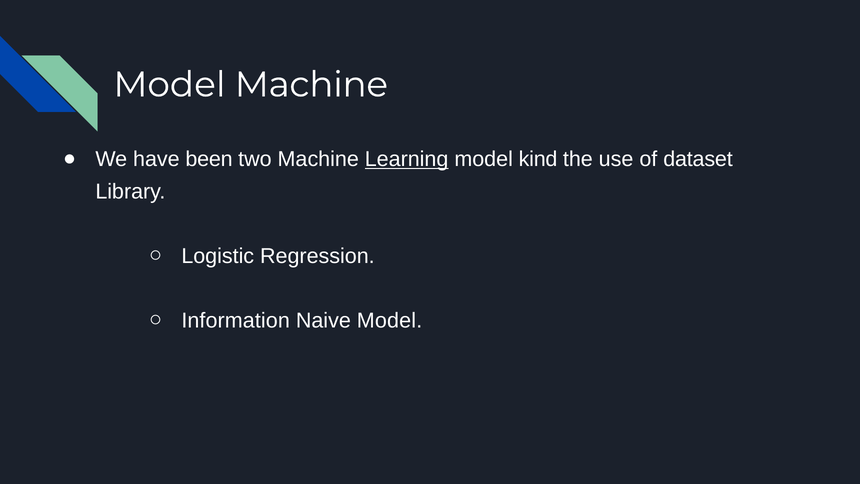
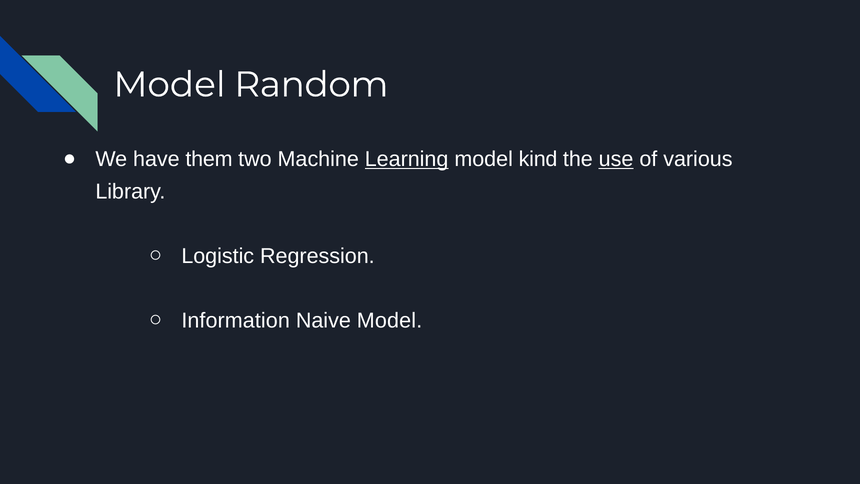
Model Machine: Machine -> Random
been: been -> them
use underline: none -> present
dataset: dataset -> various
